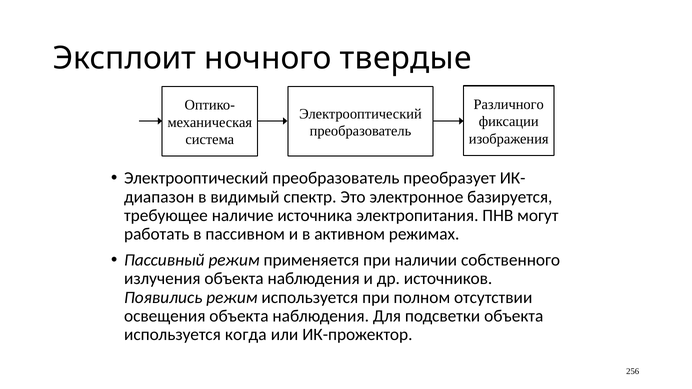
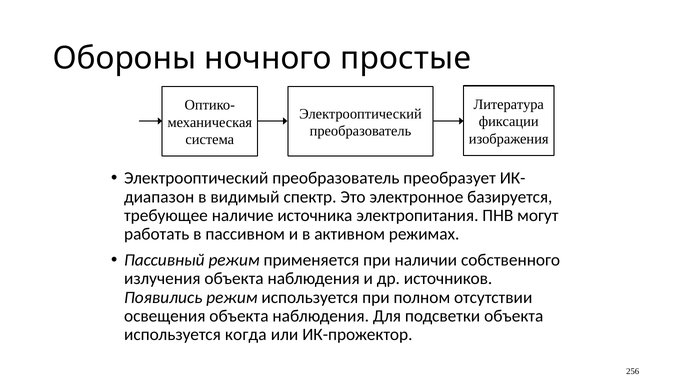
Эксплоит: Эксплоит -> Обороны
твердые: твердые -> простые
Различного: Различного -> Литература
